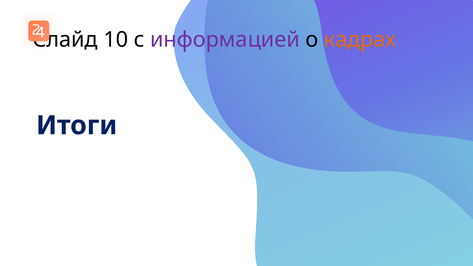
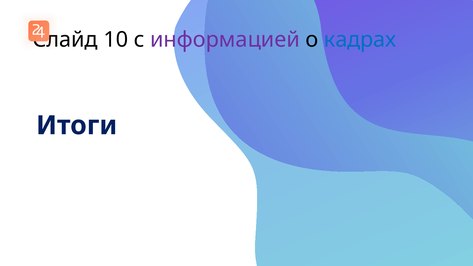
кадрах colour: orange -> blue
